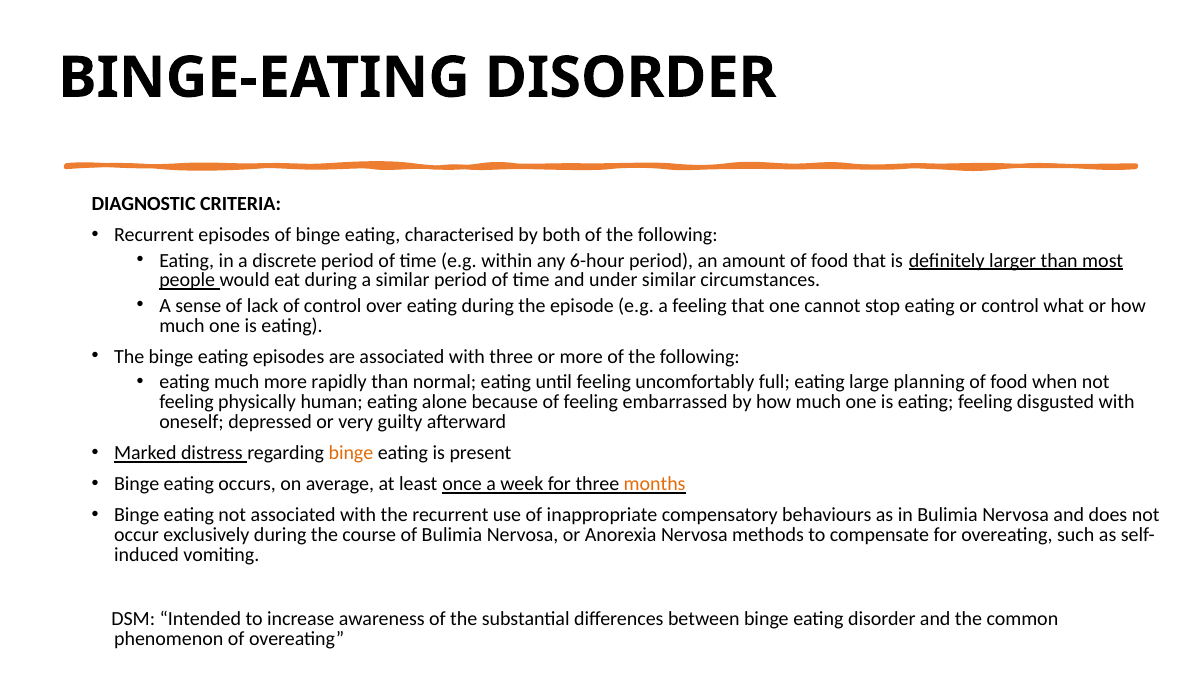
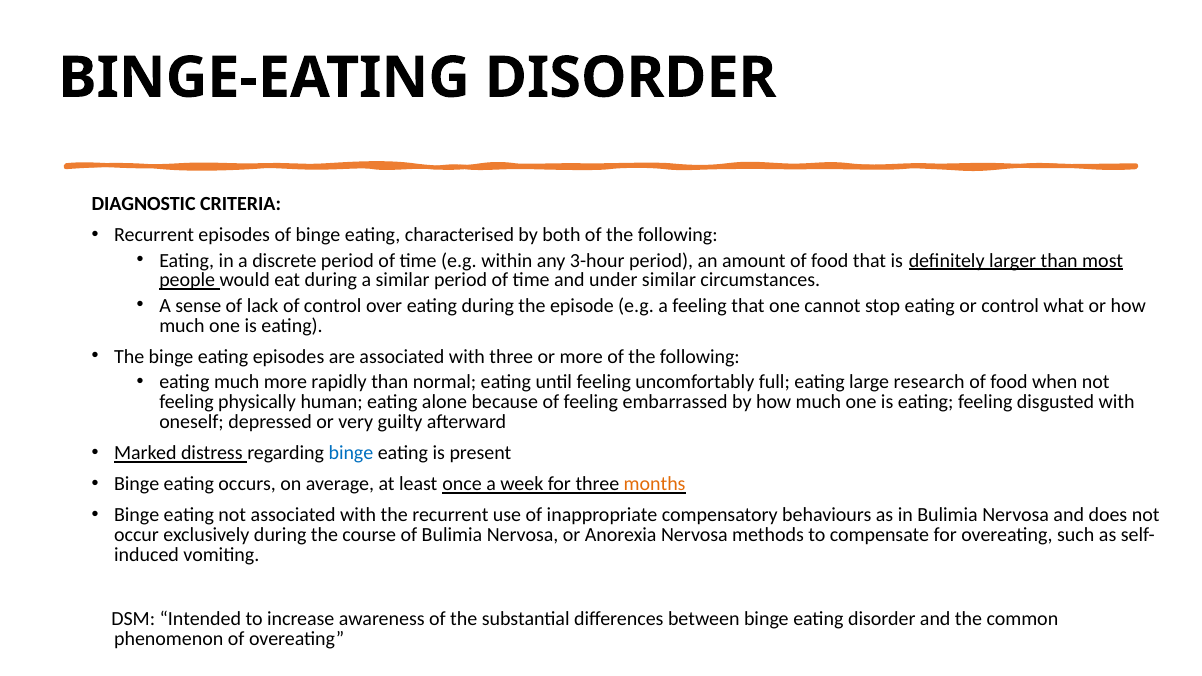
6-hour: 6-hour -> 3-hour
planning: planning -> research
binge at (351, 453) colour: orange -> blue
